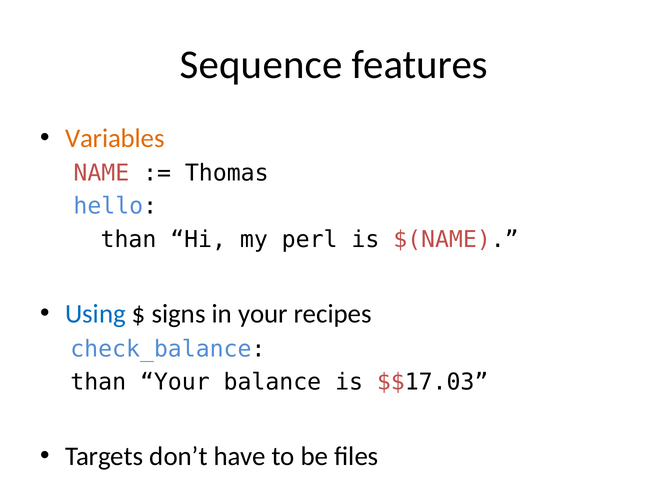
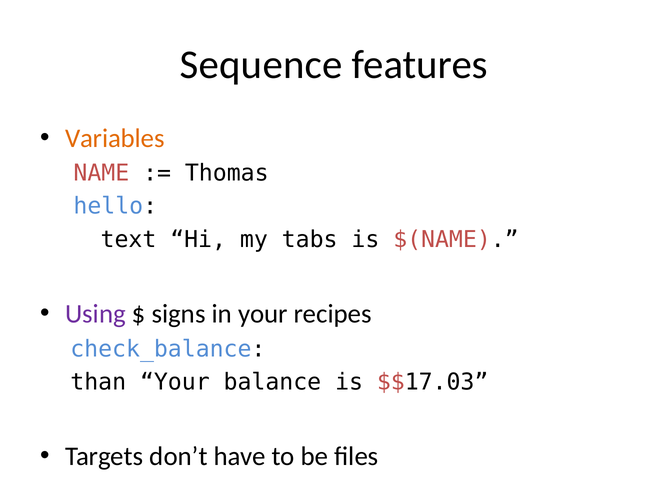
than at (128, 239): than -> text
perl: perl -> tabs
Using colour: blue -> purple
